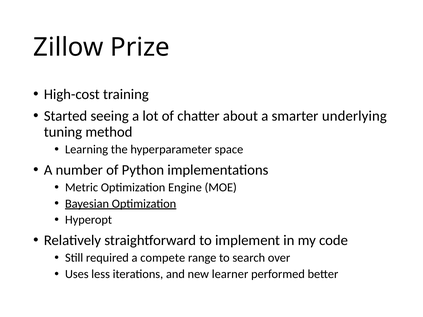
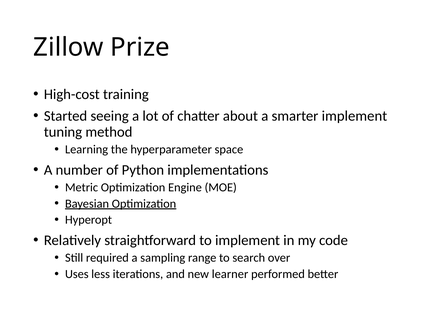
smarter underlying: underlying -> implement
compete: compete -> sampling
